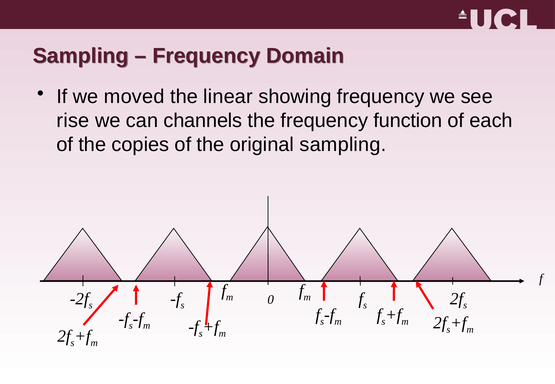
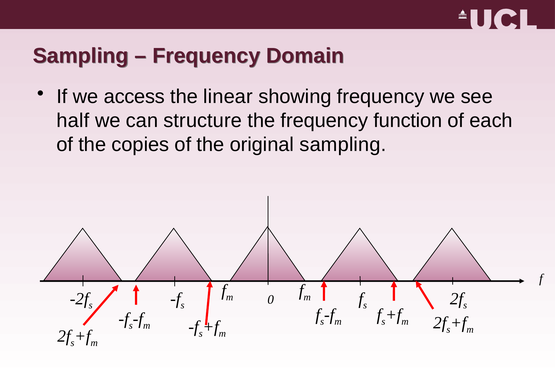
moved: moved -> access
rise: rise -> half
channels: channels -> structure
